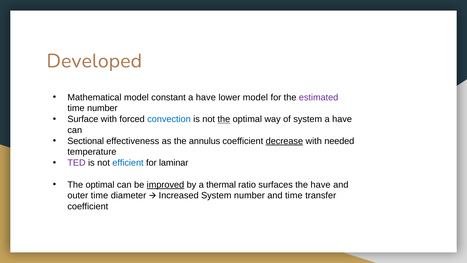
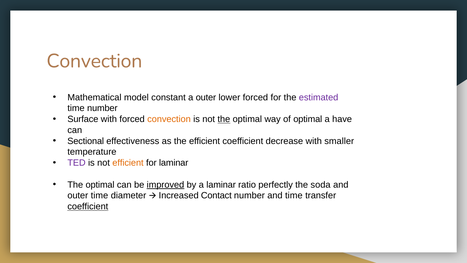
Developed at (94, 61): Developed -> Convection
have at (206, 97): have -> outer
lower model: model -> forced
convection at (169, 119) colour: blue -> orange
of system: system -> optimal
the annulus: annulus -> efficient
decrease underline: present -> none
needed: needed -> smaller
efficient at (128, 163) colour: blue -> orange
a thermal: thermal -> laminar
surfaces: surfaces -> perfectly
the have: have -> soda
Increased System: System -> Contact
coefficient at (88, 206) underline: none -> present
